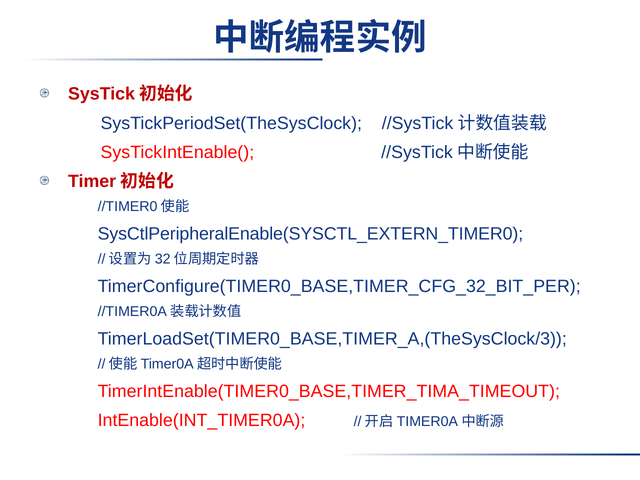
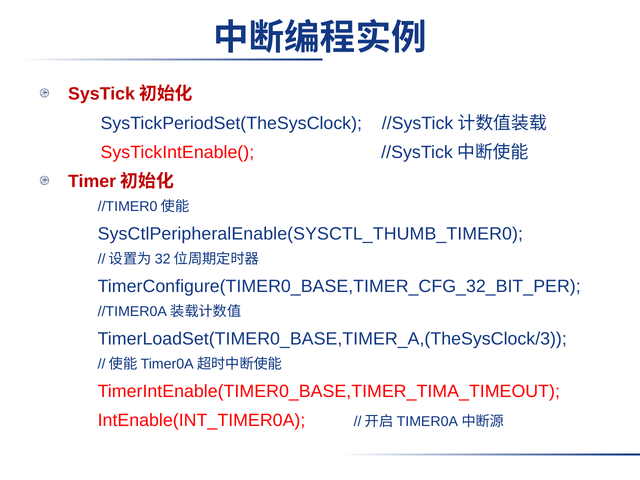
SysCtlPeripheralEnable(SYSCTL_EXTERN_TIMER0: SysCtlPeripheralEnable(SYSCTL_EXTERN_TIMER0 -> SysCtlPeripheralEnable(SYSCTL_THUMB_TIMER0
